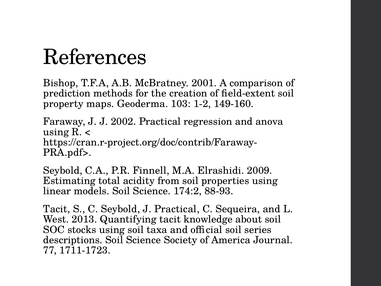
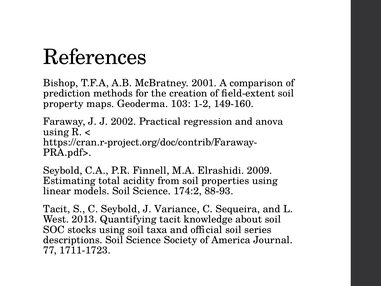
J Practical: Practical -> Variance
